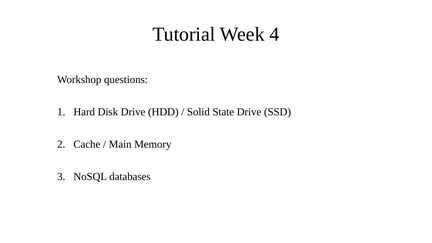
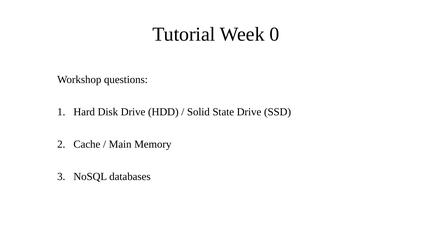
4: 4 -> 0
